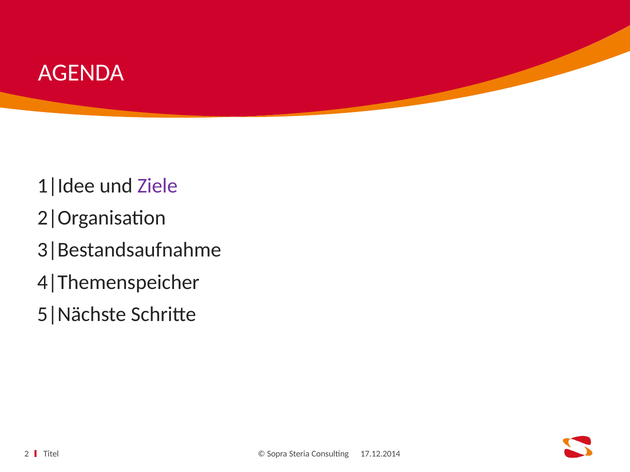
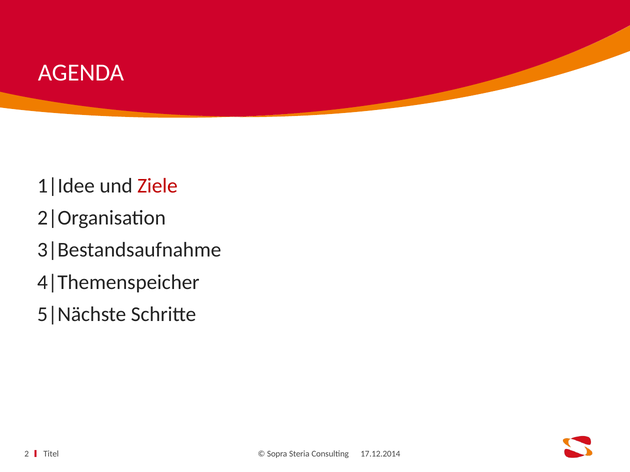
Ziele colour: purple -> red
